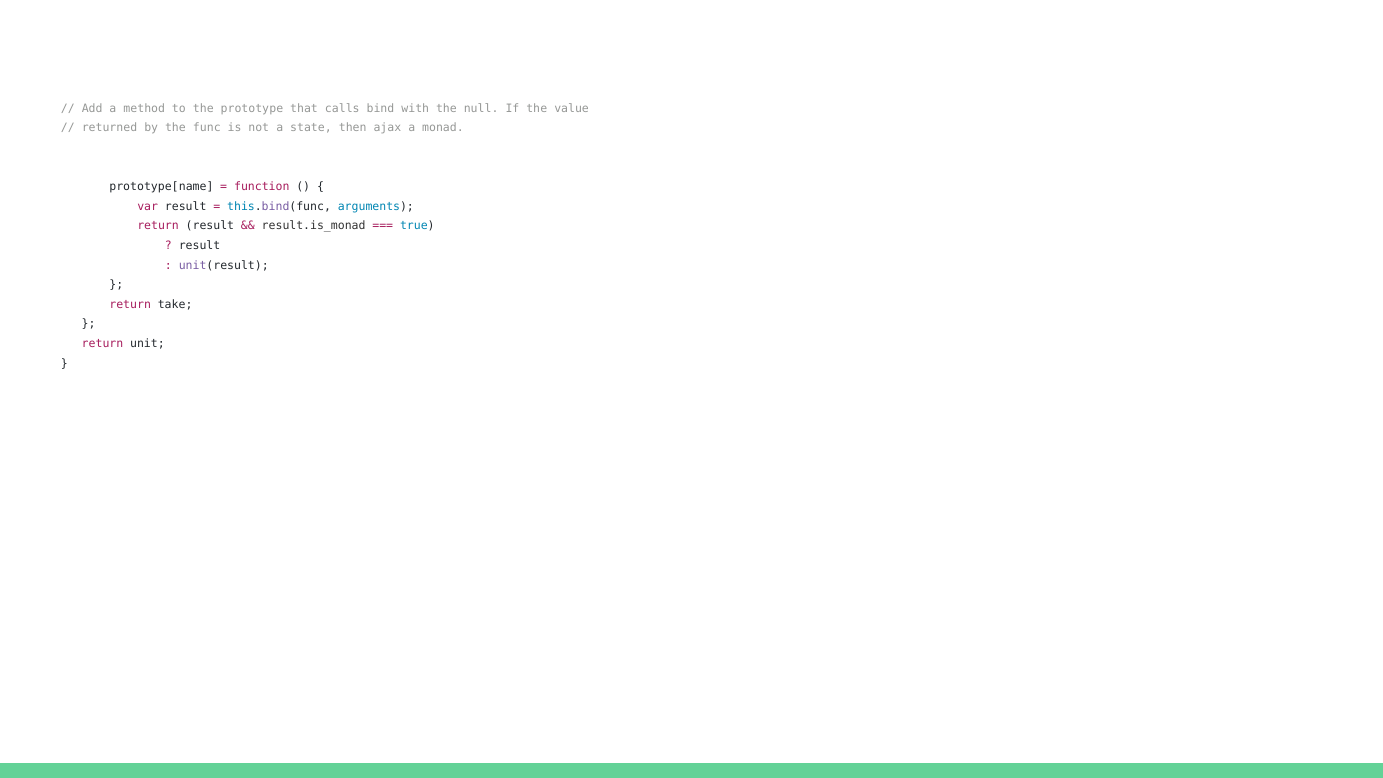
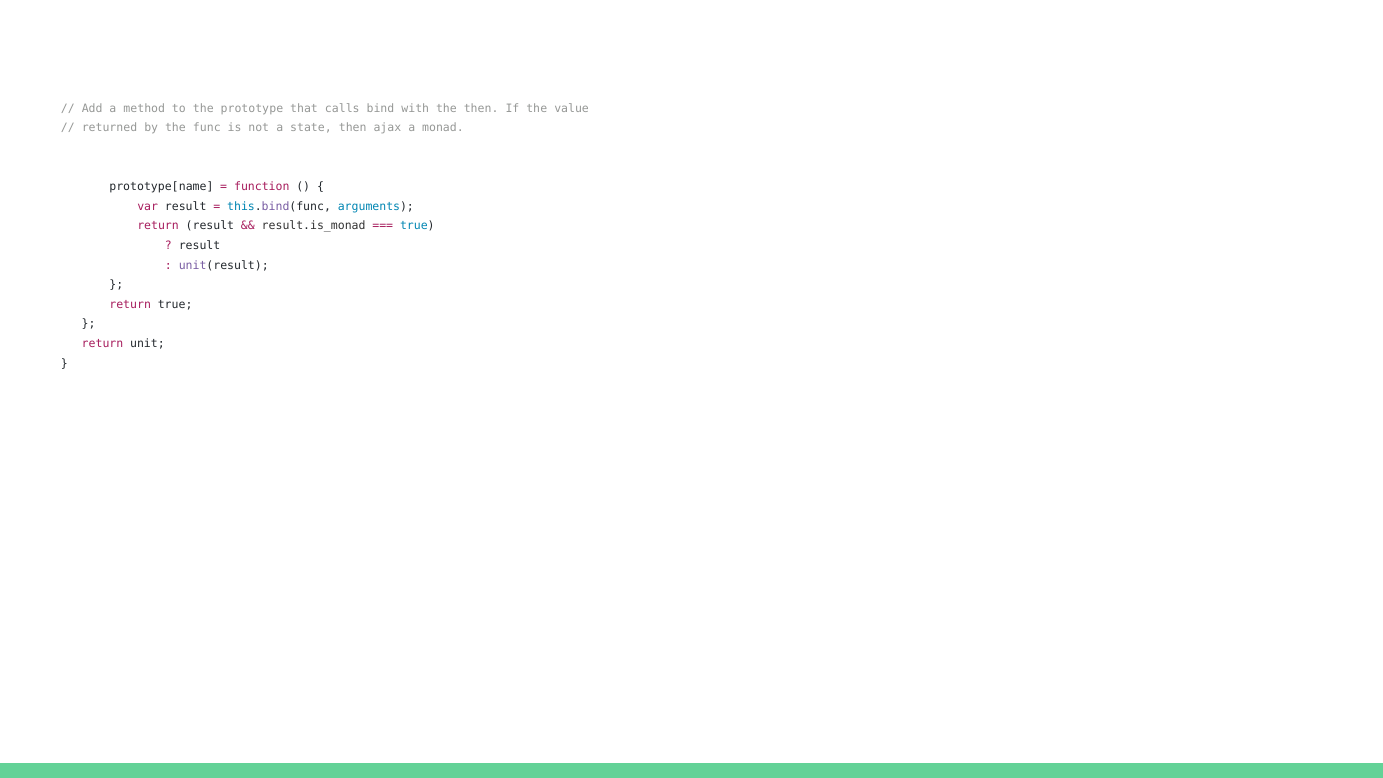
the null: null -> then
return take: take -> true
